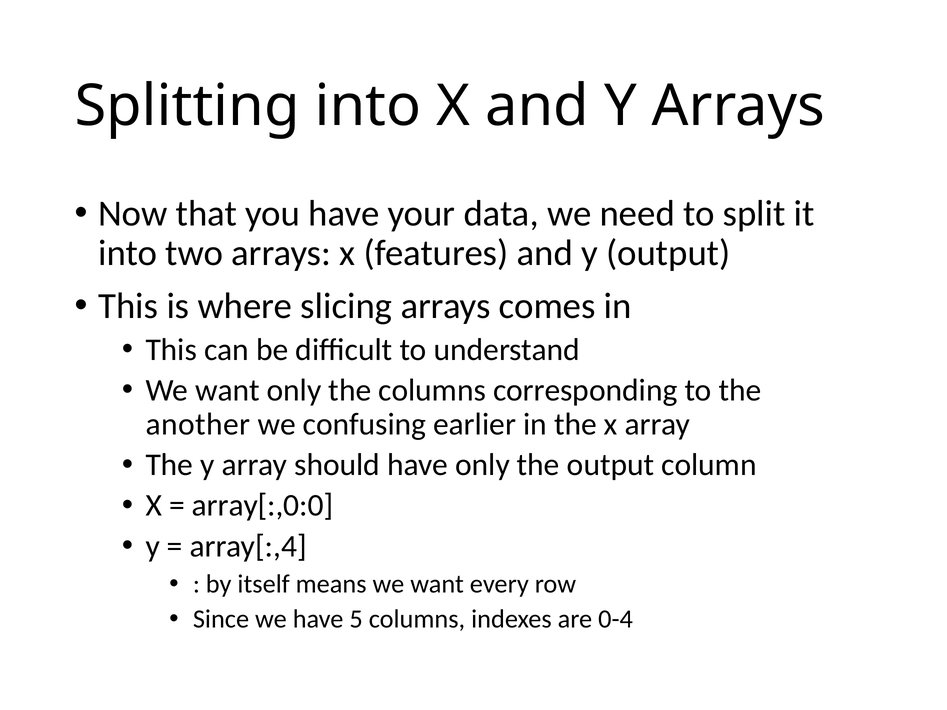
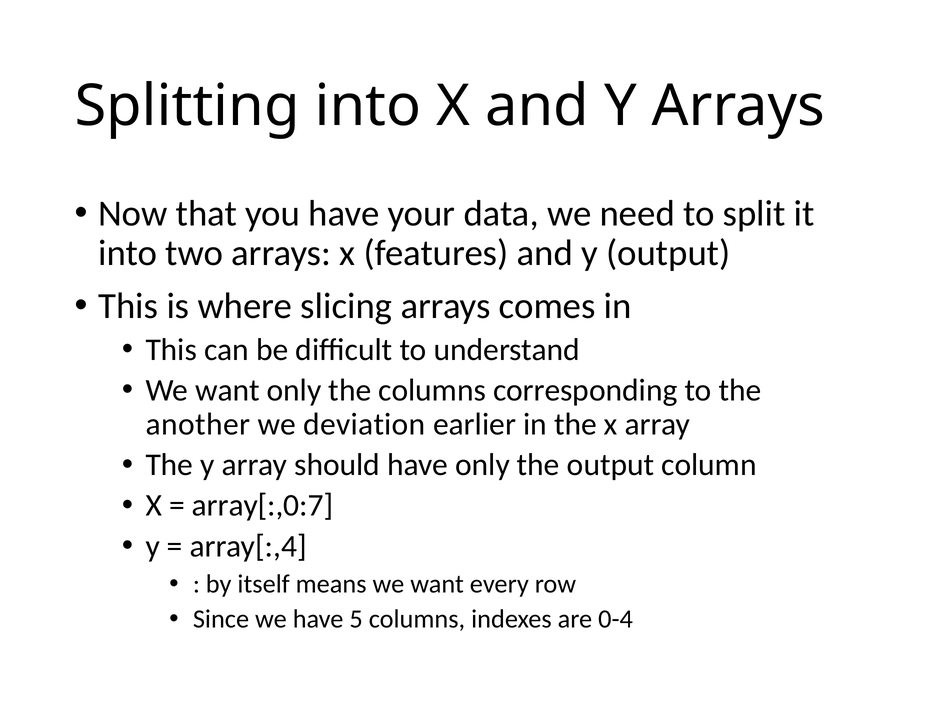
confusing: confusing -> deviation
array[:,0:0: array[:,0:0 -> array[:,0:7
